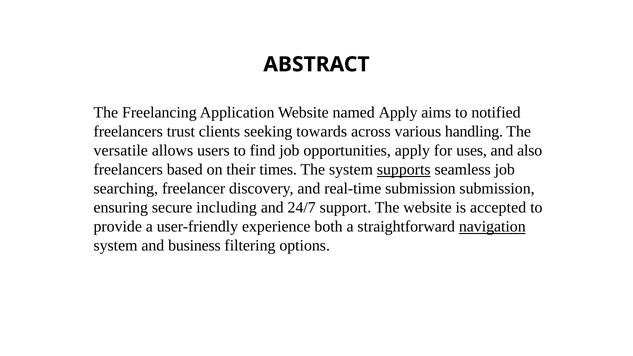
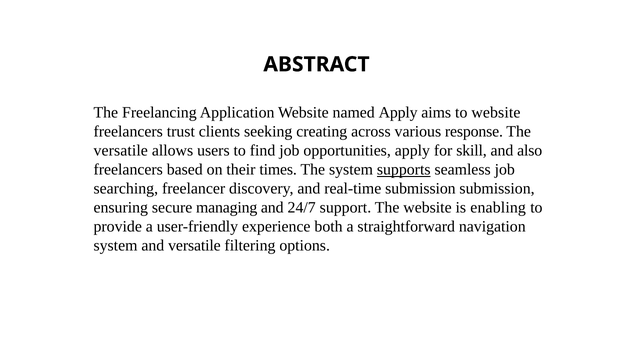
to notified: notified -> website
towards: towards -> creating
handling: handling -> response
uses: uses -> skill
including: including -> managing
accepted: accepted -> enabling
navigation underline: present -> none
and business: business -> versatile
